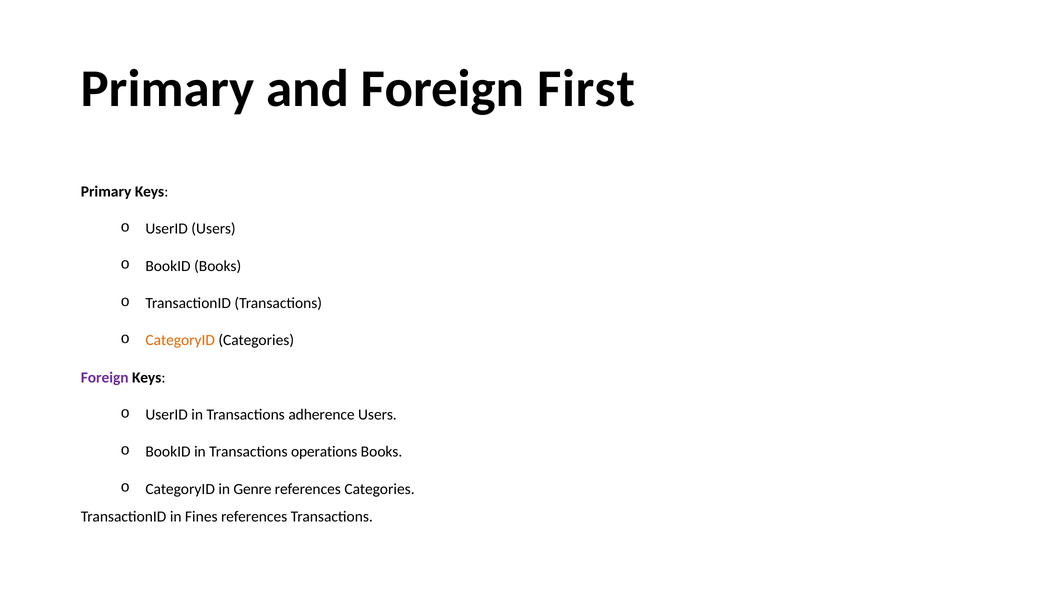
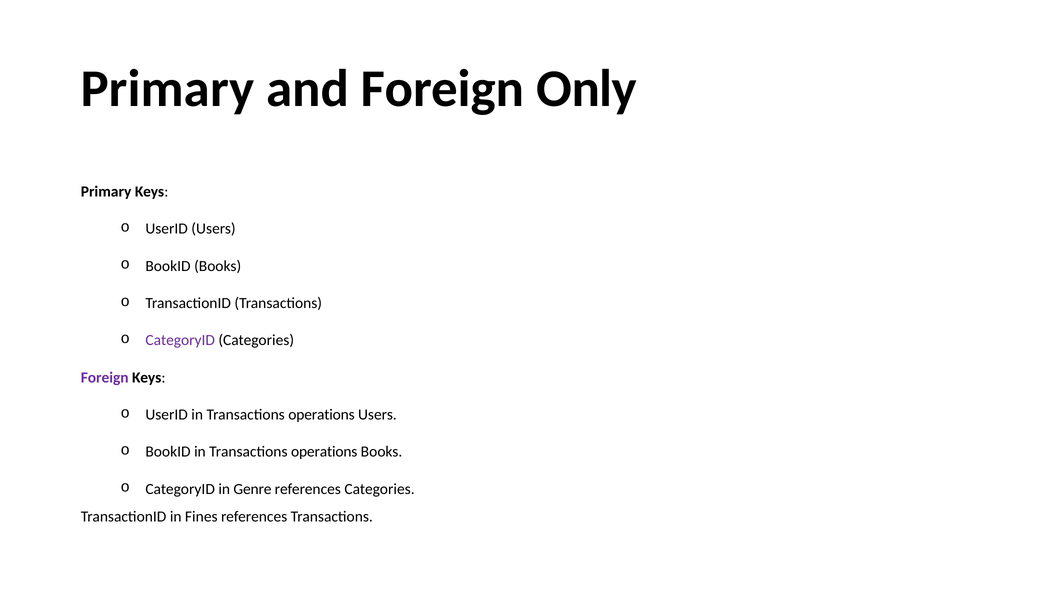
First: First -> Only
CategoryID at (180, 340) colour: orange -> purple
UserID in Transactions adherence: adherence -> operations
